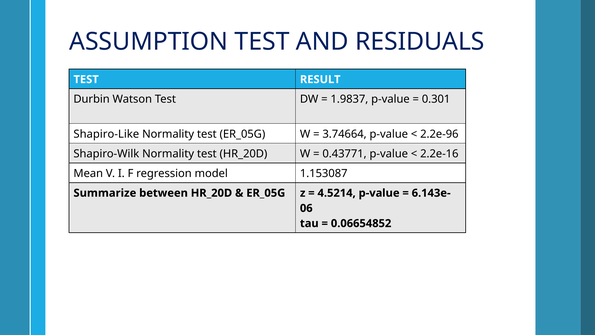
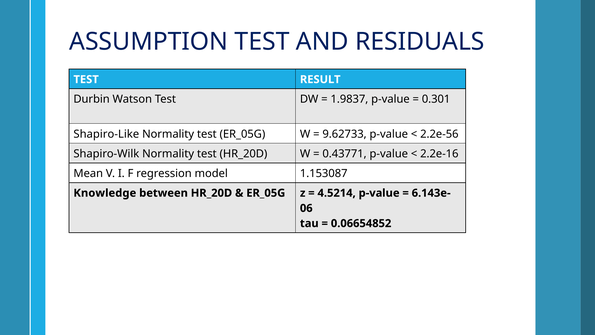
3.74664: 3.74664 -> 9.62733
2.2e-96: 2.2e-96 -> 2.2e-56
Summarize: Summarize -> Knowledge
